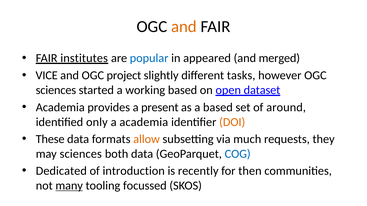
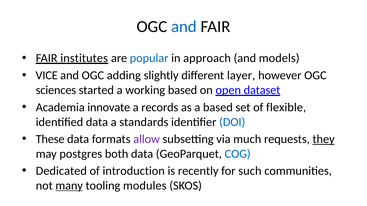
and at (184, 27) colour: orange -> blue
appeared: appeared -> approach
merged: merged -> models
project: project -> adding
tasks: tasks -> layer
provides: provides -> innovate
present: present -> records
around: around -> flexible
identified only: only -> data
a academia: academia -> standards
DOI colour: orange -> blue
allow colour: orange -> purple
they underline: none -> present
may sciences: sciences -> postgres
then: then -> such
focussed: focussed -> modules
